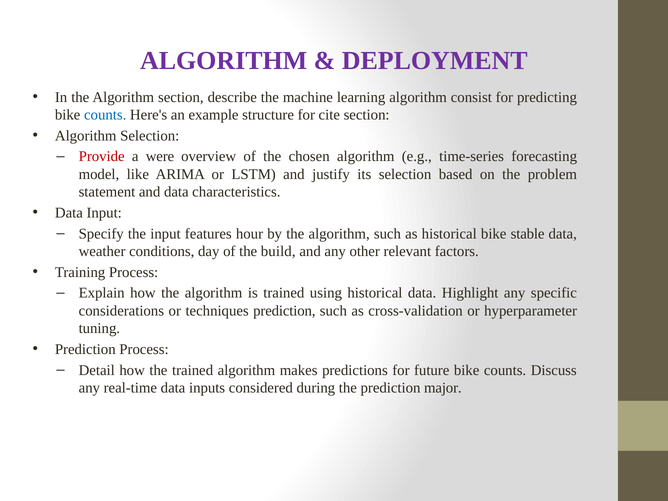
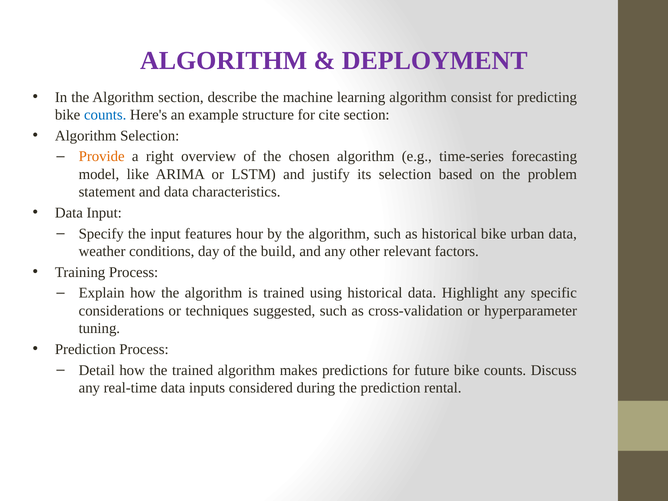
Provide colour: red -> orange
were: were -> right
stable: stable -> urban
techniques prediction: prediction -> suggested
major: major -> rental
